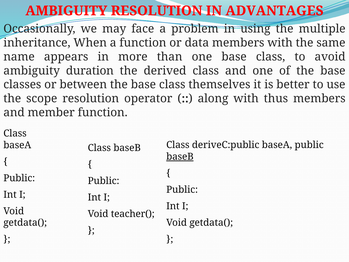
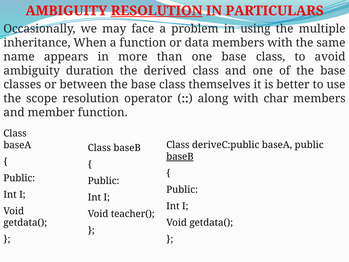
RESOLUTION at (157, 11) underline: none -> present
ADVANTAGES: ADVANTAGES -> PARTICULARS
thus: thus -> char
